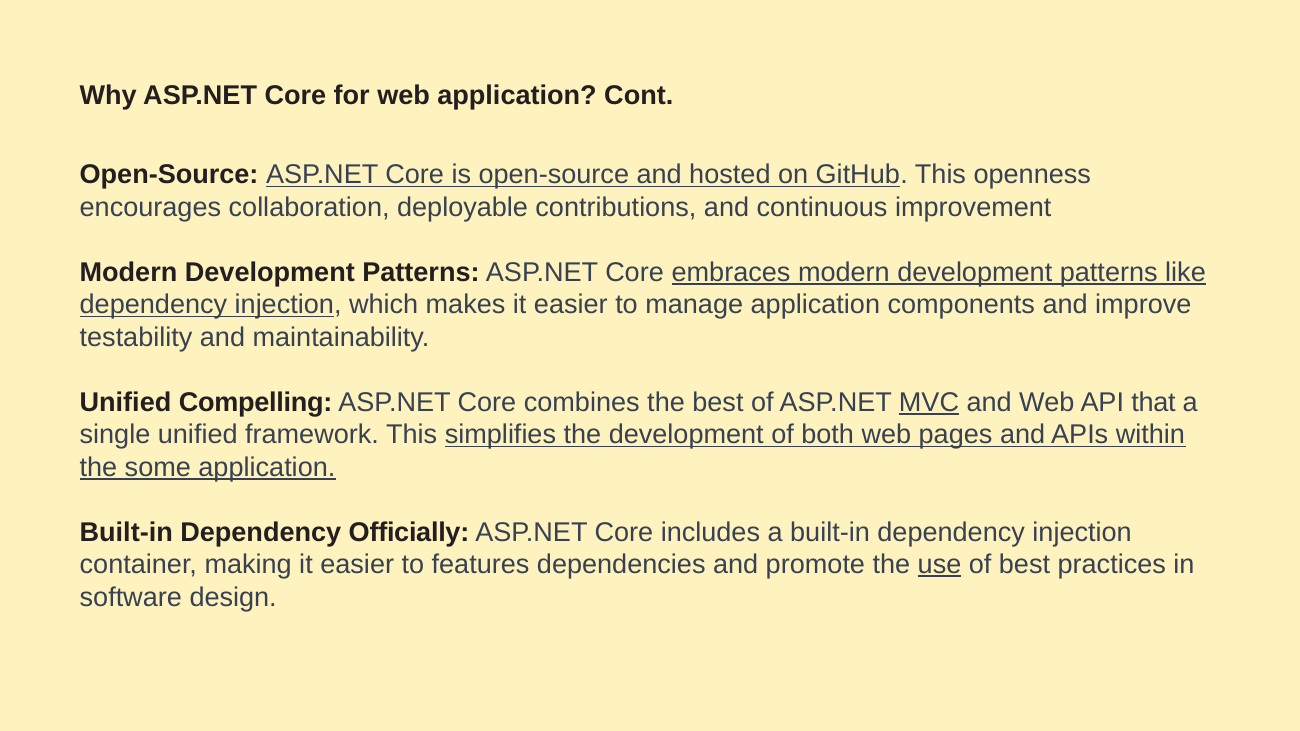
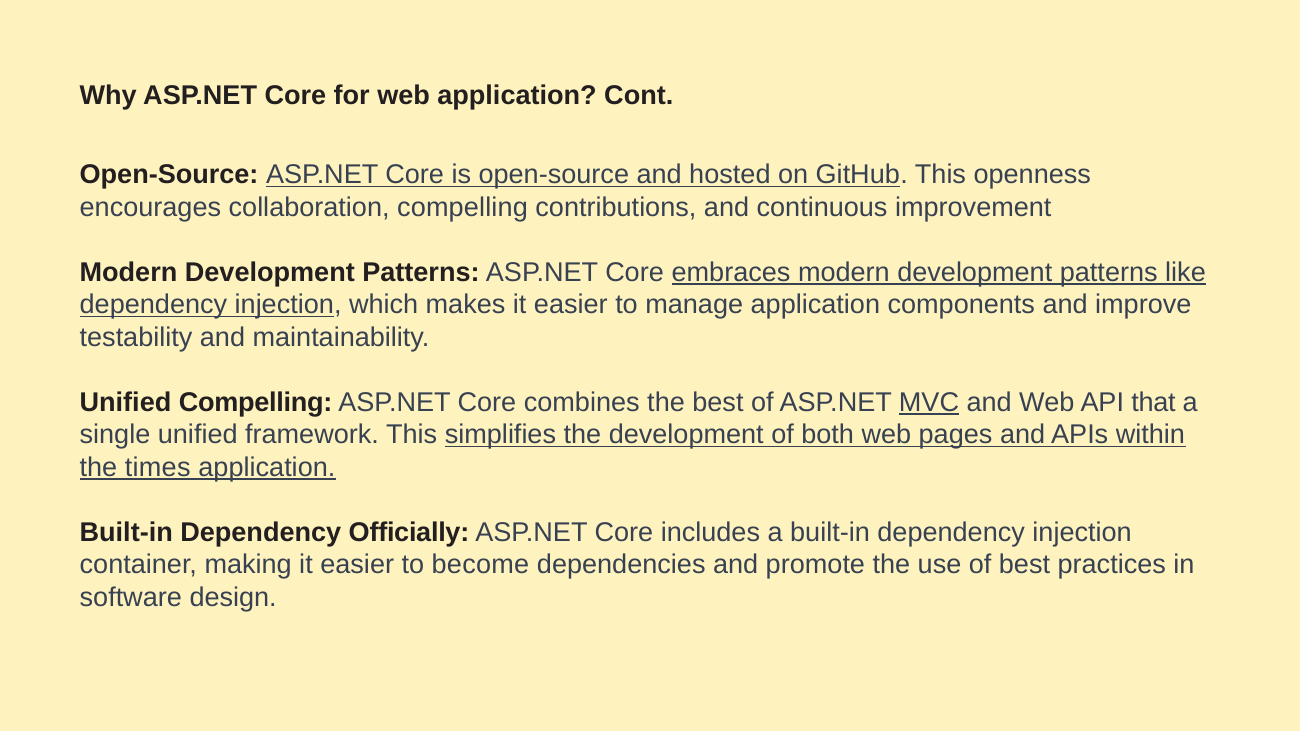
collaboration deployable: deployable -> compelling
some: some -> times
features: features -> become
use underline: present -> none
